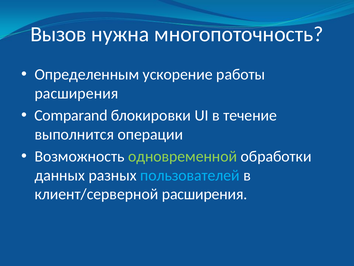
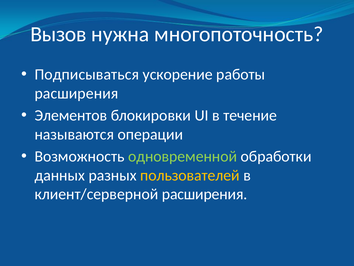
Определенным: Определенным -> Подписываться
Comparand: Comparand -> Элементов
выполнится: выполнится -> называются
пользователей colour: light blue -> yellow
